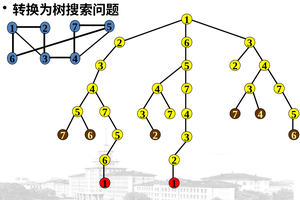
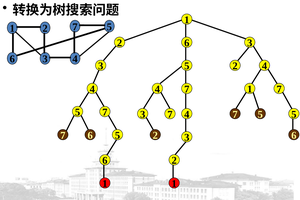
4 3: 3 -> 1
4 at (260, 114): 4 -> 5
